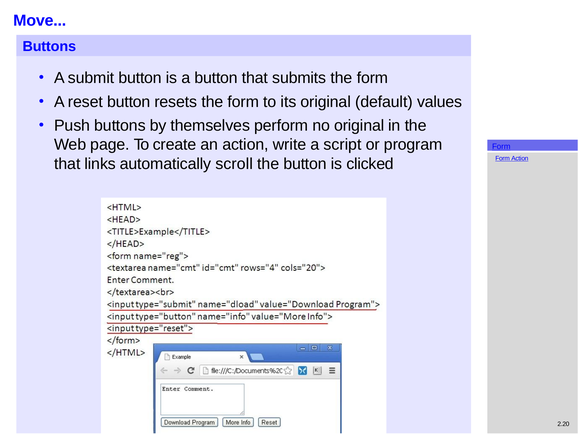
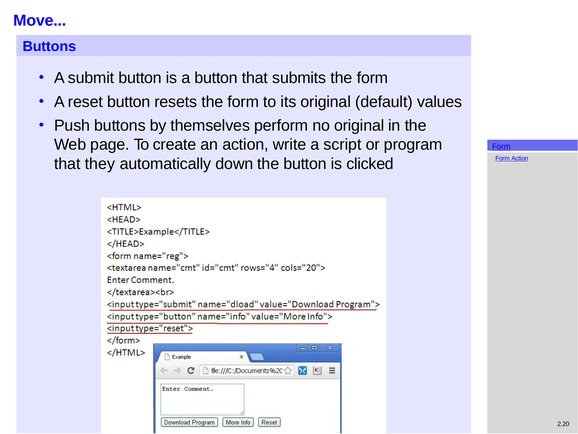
links: links -> they
scroll: scroll -> down
